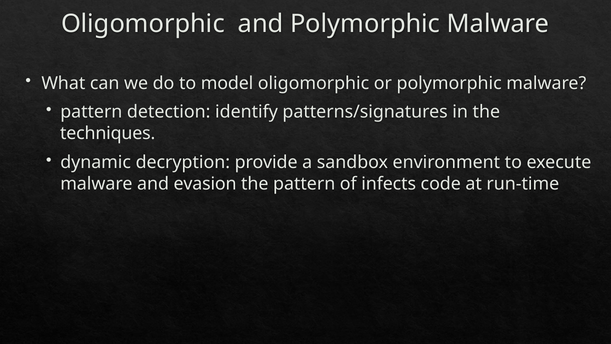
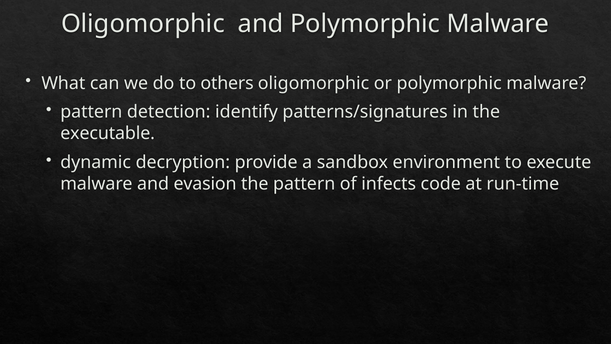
model: model -> others
techniques: techniques -> executable
